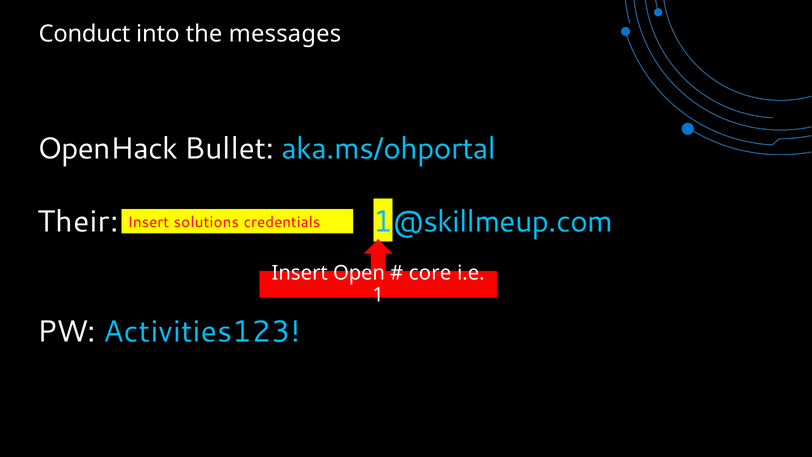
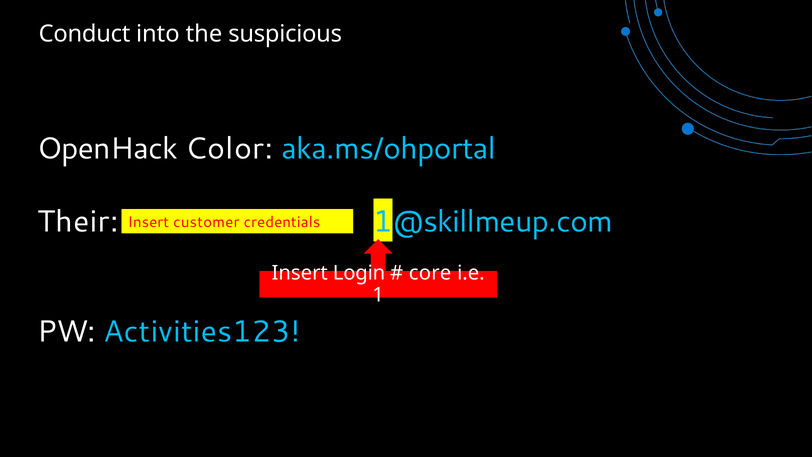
messages: messages -> suspicious
Bullet: Bullet -> Color
solutions: solutions -> customer
Open: Open -> Login
